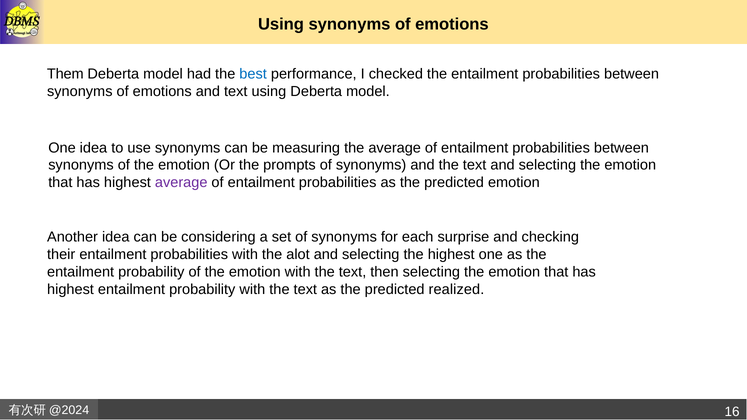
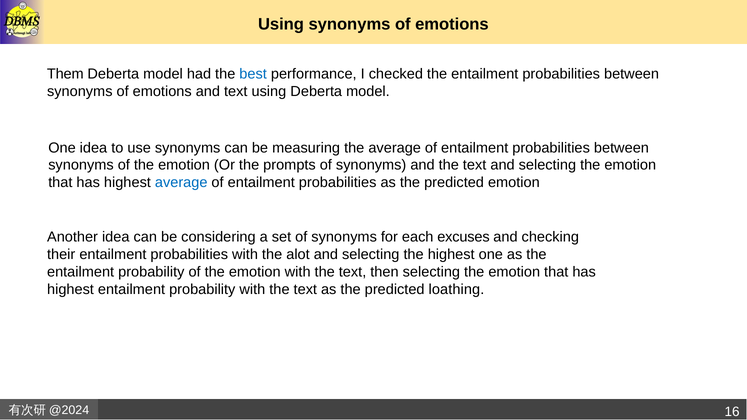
average at (181, 183) colour: purple -> blue
surprise: surprise -> excuses
realized: realized -> loathing
